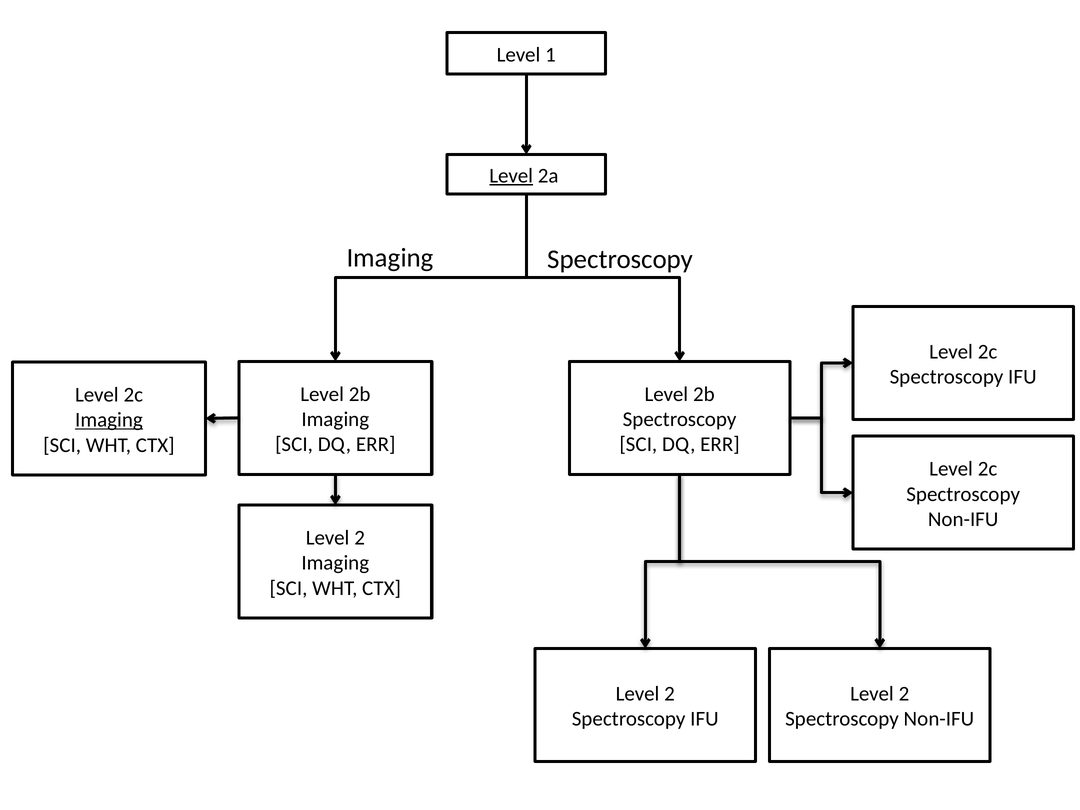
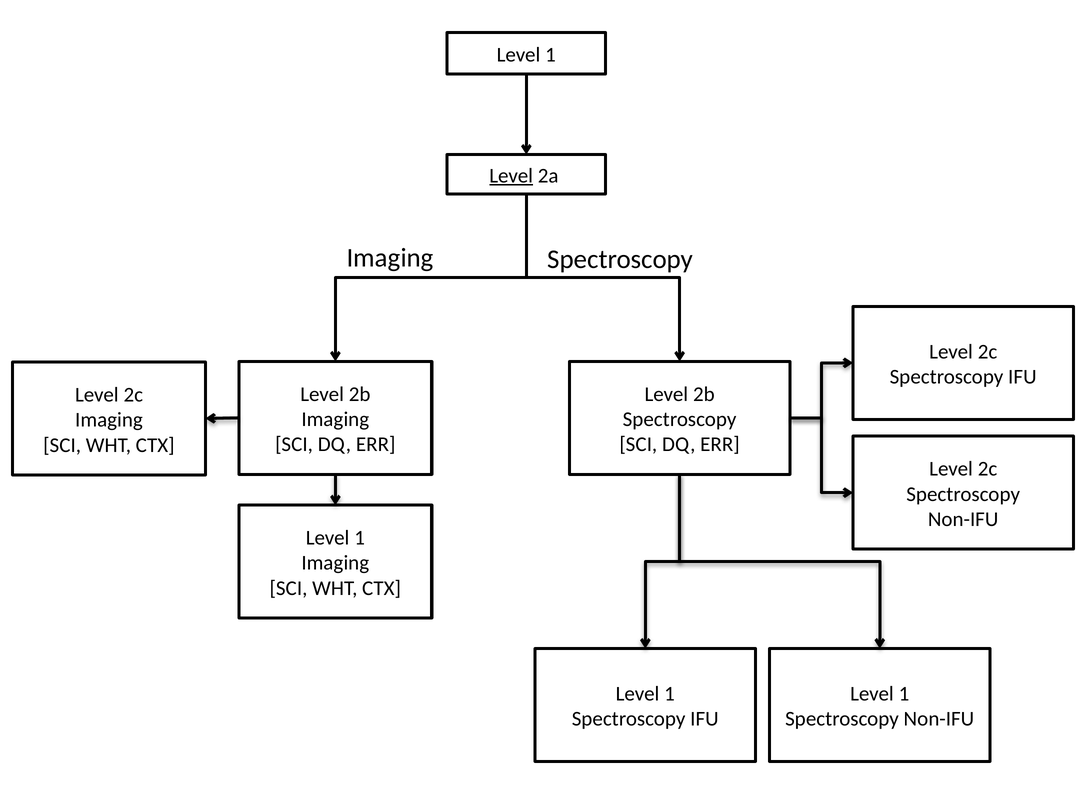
Imaging at (109, 420) underline: present -> none
2 at (360, 538): 2 -> 1
2 at (670, 694): 2 -> 1
2 at (904, 694): 2 -> 1
